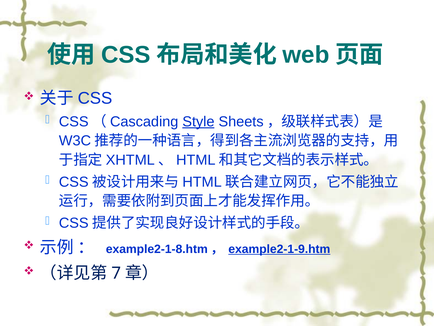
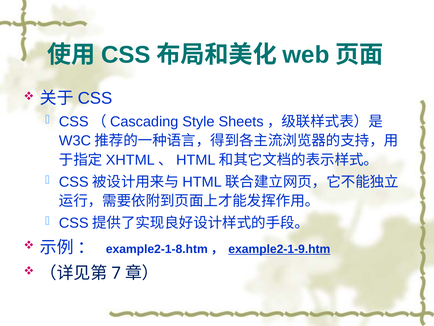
Style underline: present -> none
